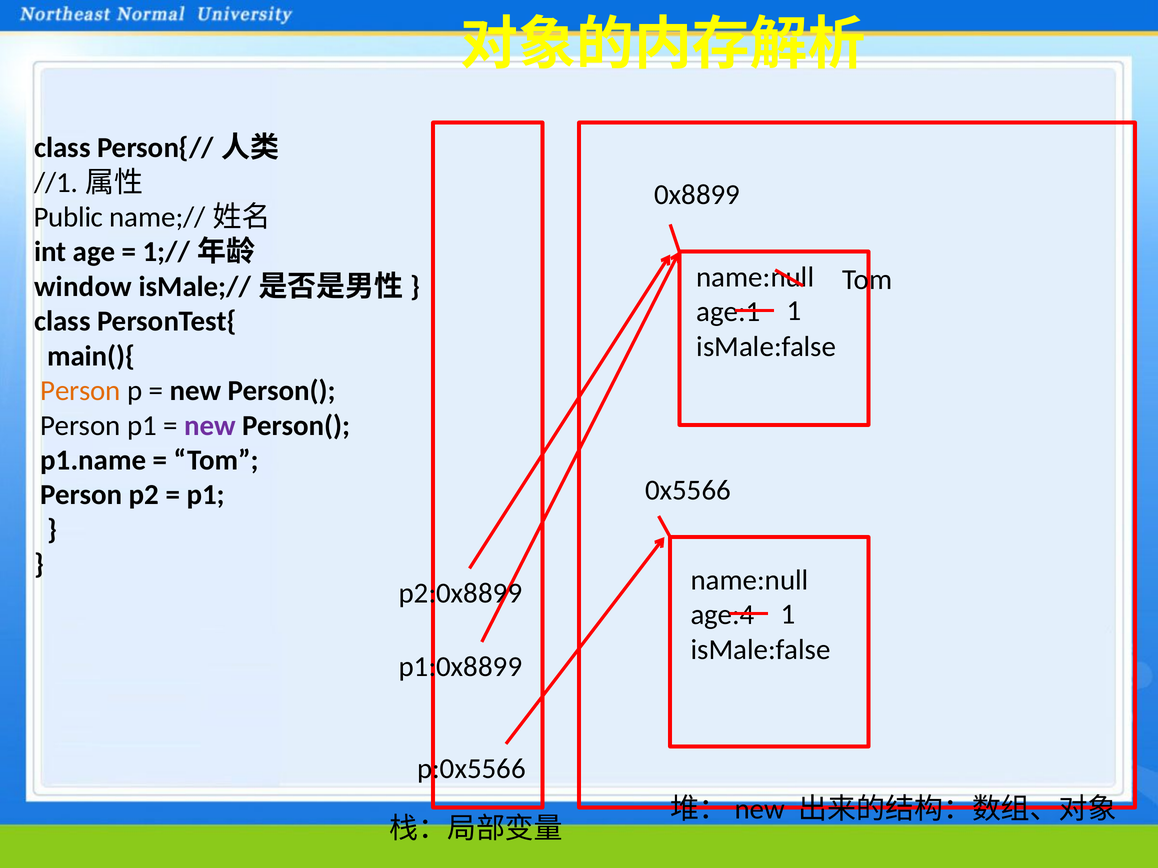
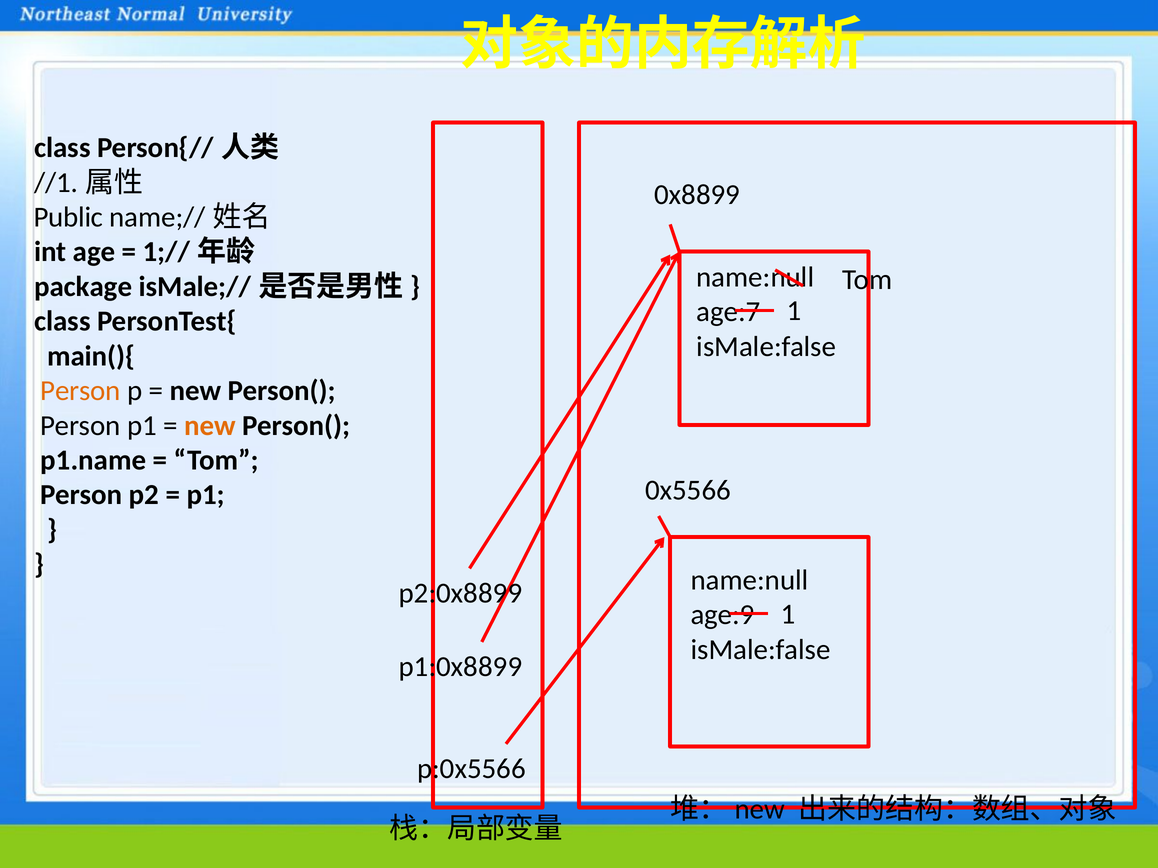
window: window -> package
age:1: age:1 -> age:7
new at (210, 426) colour: purple -> orange
age:4: age:4 -> age:9
